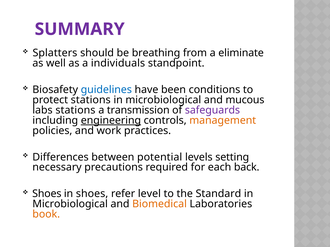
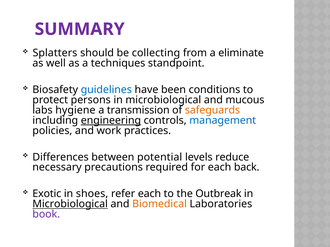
breathing: breathing -> collecting
individuals: individuals -> techniques
protect stations: stations -> persons
labs stations: stations -> hygiene
safeguards colour: purple -> orange
management colour: orange -> blue
setting: setting -> reduce
Shoes at (47, 194): Shoes -> Exotic
refer level: level -> each
Standard: Standard -> Outbreak
Microbiological at (70, 204) underline: none -> present
book colour: orange -> purple
